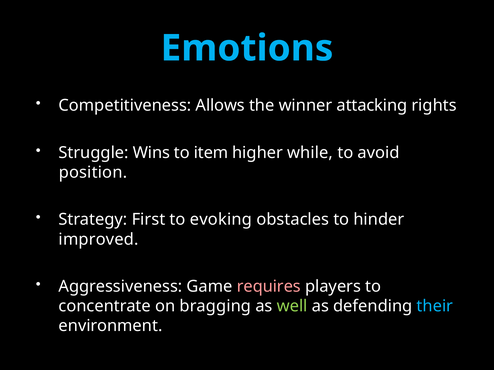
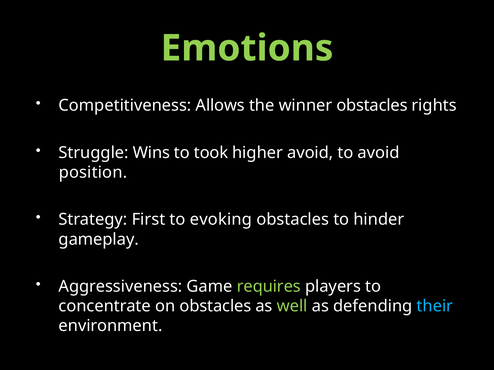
Emotions colour: light blue -> light green
winner attacking: attacking -> obstacles
item: item -> took
higher while: while -> avoid
improved: improved -> gameplay
requires colour: pink -> light green
on bragging: bragging -> obstacles
